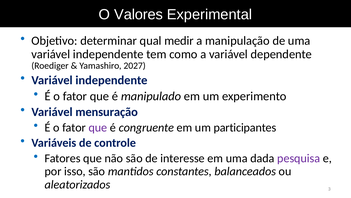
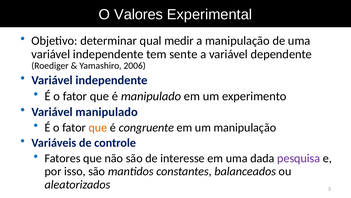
como: como -> sente
2027: 2027 -> 2006
Variável mensuração: mensuração -> manipulado
que at (98, 127) colour: purple -> orange
um participantes: participantes -> manipulação
